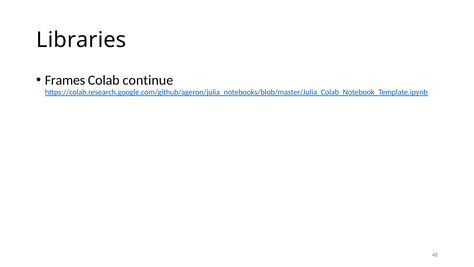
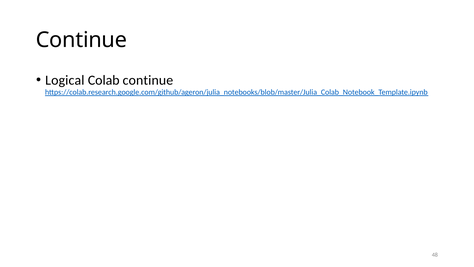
Libraries at (81, 40): Libraries -> Continue
Frames: Frames -> Logical
